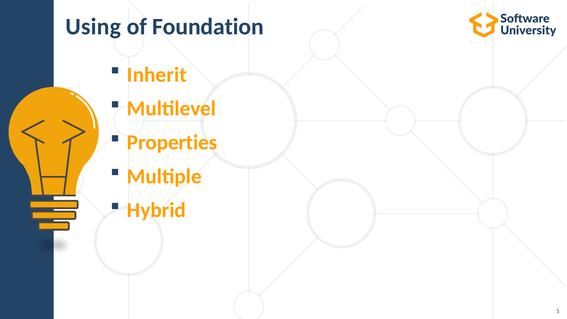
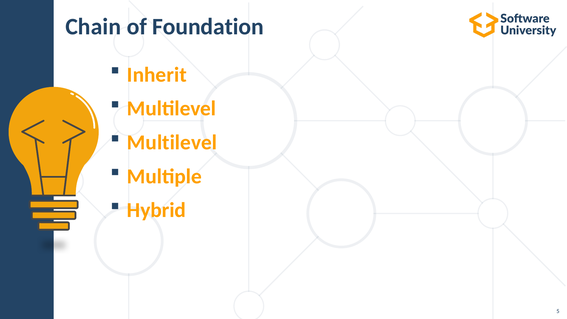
Using: Using -> Chain
Properties at (172, 142): Properties -> Multilevel
